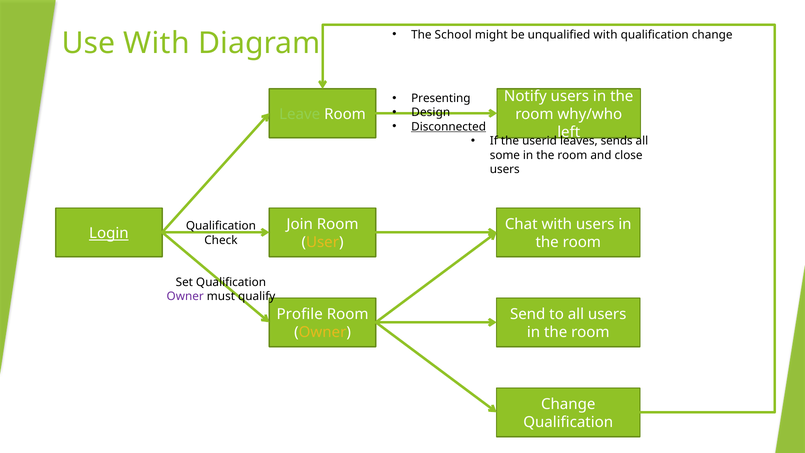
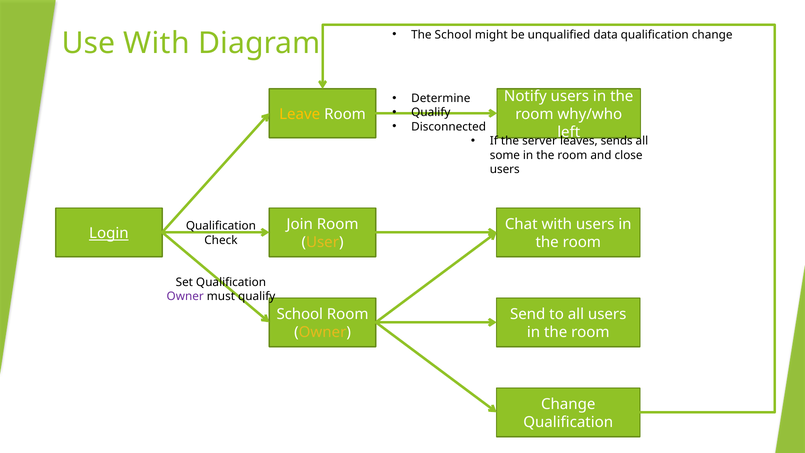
unqualified with: with -> data
Presenting: Presenting -> Determine
Design at (431, 113): Design -> Qualify
Leave colour: light green -> yellow
Disconnected underline: present -> none
userid: userid -> server
Profile at (300, 314): Profile -> School
